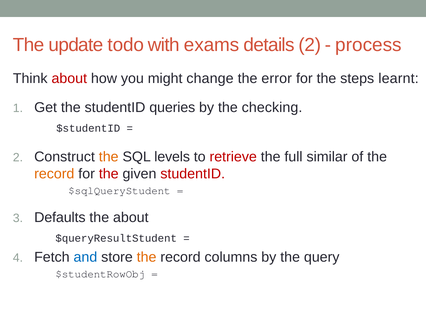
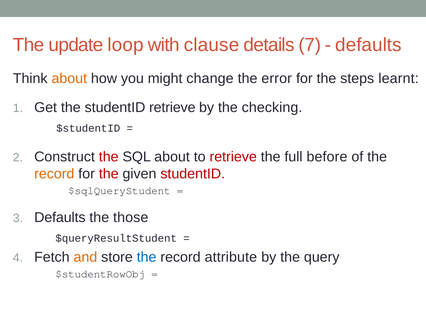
todo: todo -> loop
exams: exams -> clause
details 2: 2 -> 7
process at (368, 45): process -> defaults
about at (69, 79) colour: red -> orange
studentID queries: queries -> retrieve
the at (109, 157) colour: orange -> red
SQL levels: levels -> about
similar: similar -> before
the about: about -> those
and colour: blue -> orange
the at (147, 257) colour: orange -> blue
columns: columns -> attribute
